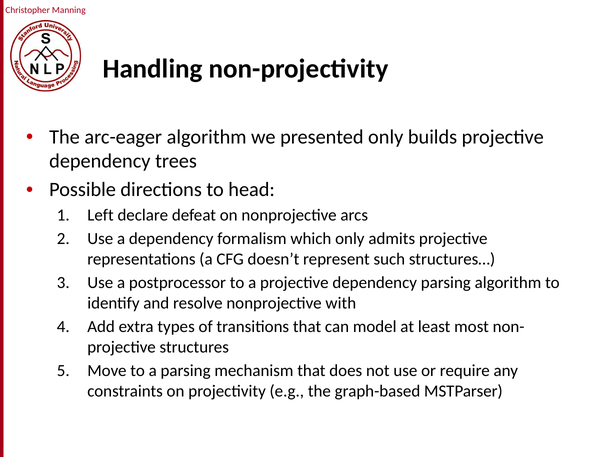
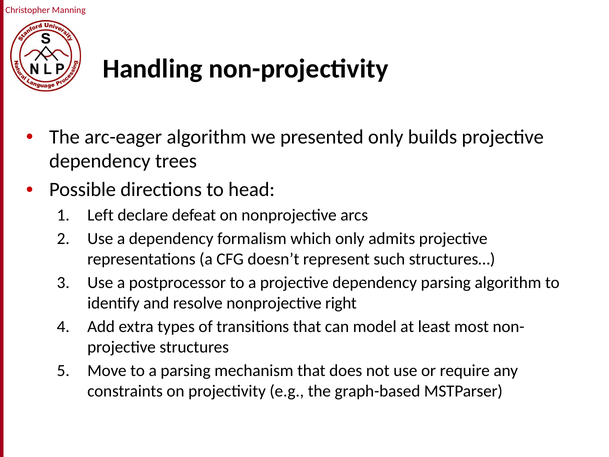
with: with -> right
